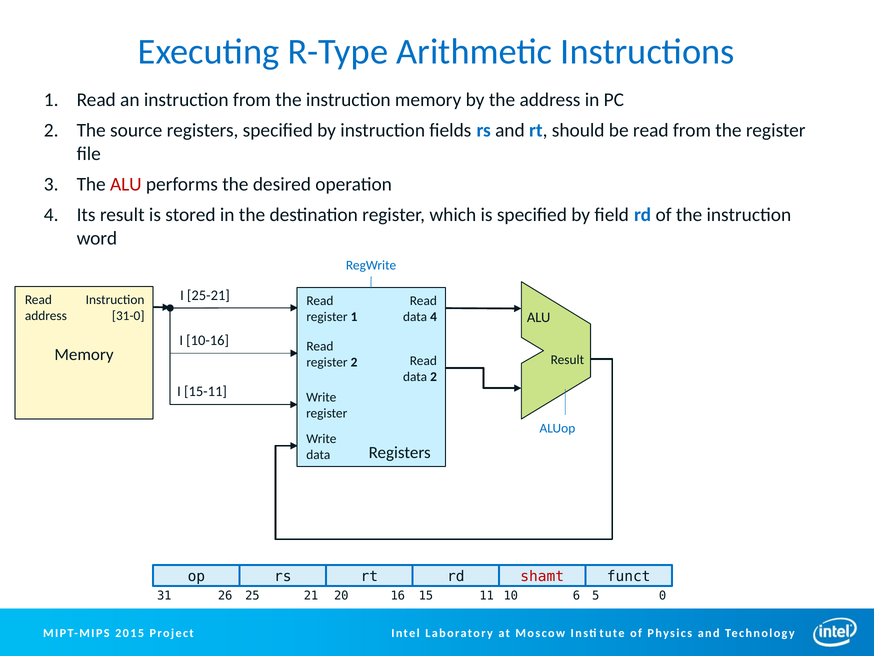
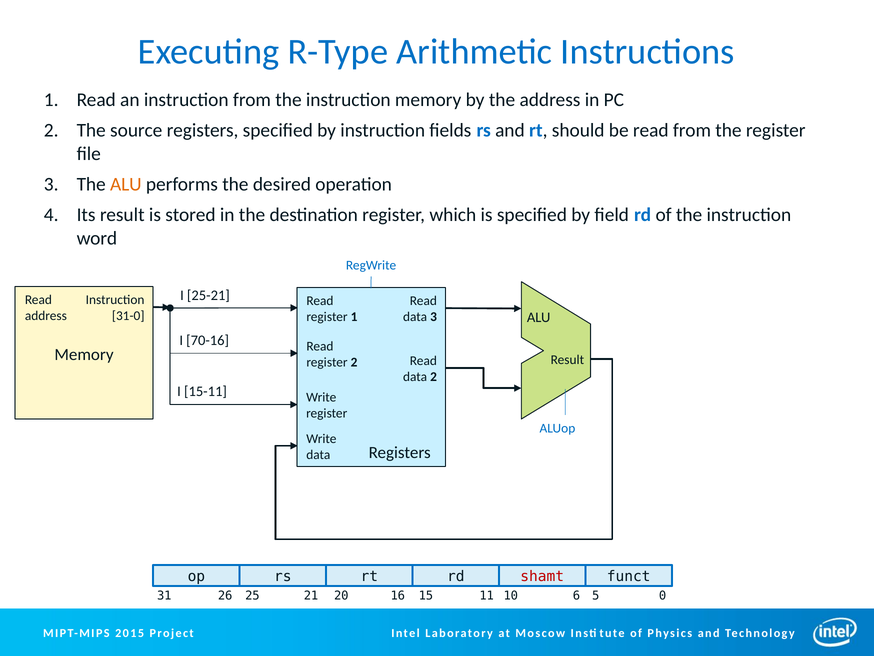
ALU at (126, 184) colour: red -> orange
data 4: 4 -> 3
10-16: 10-16 -> 70-16
